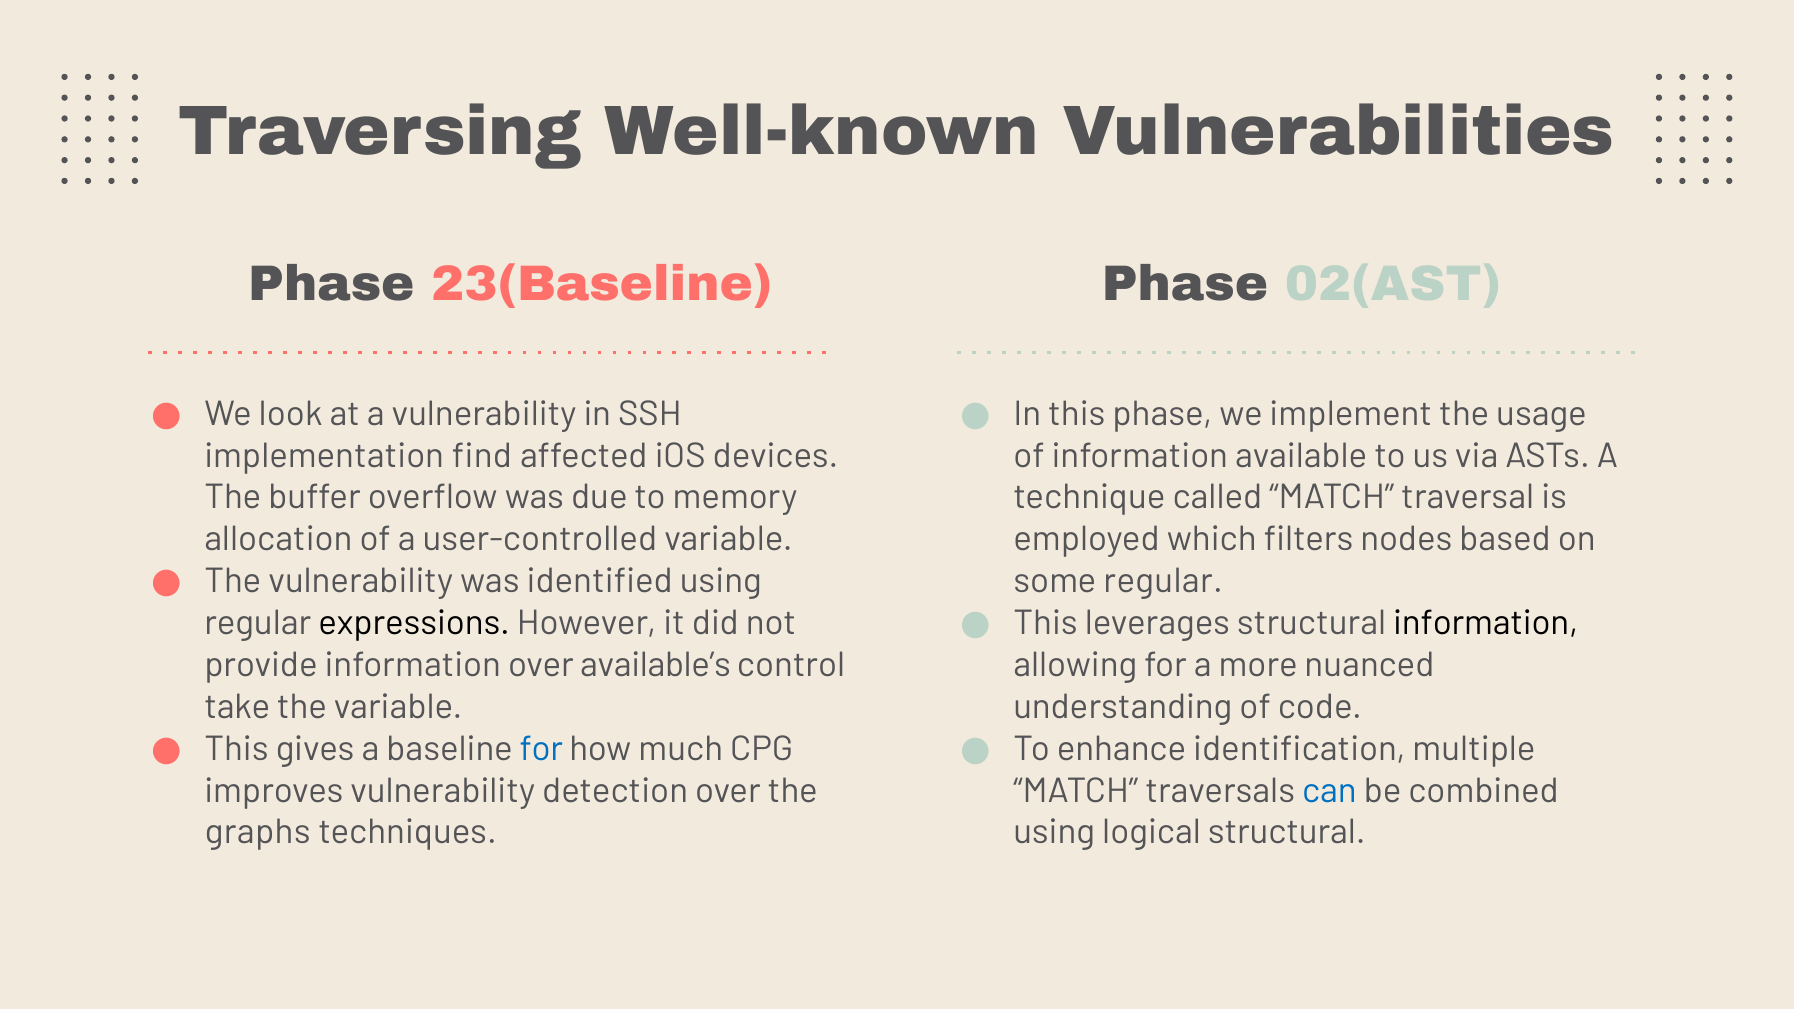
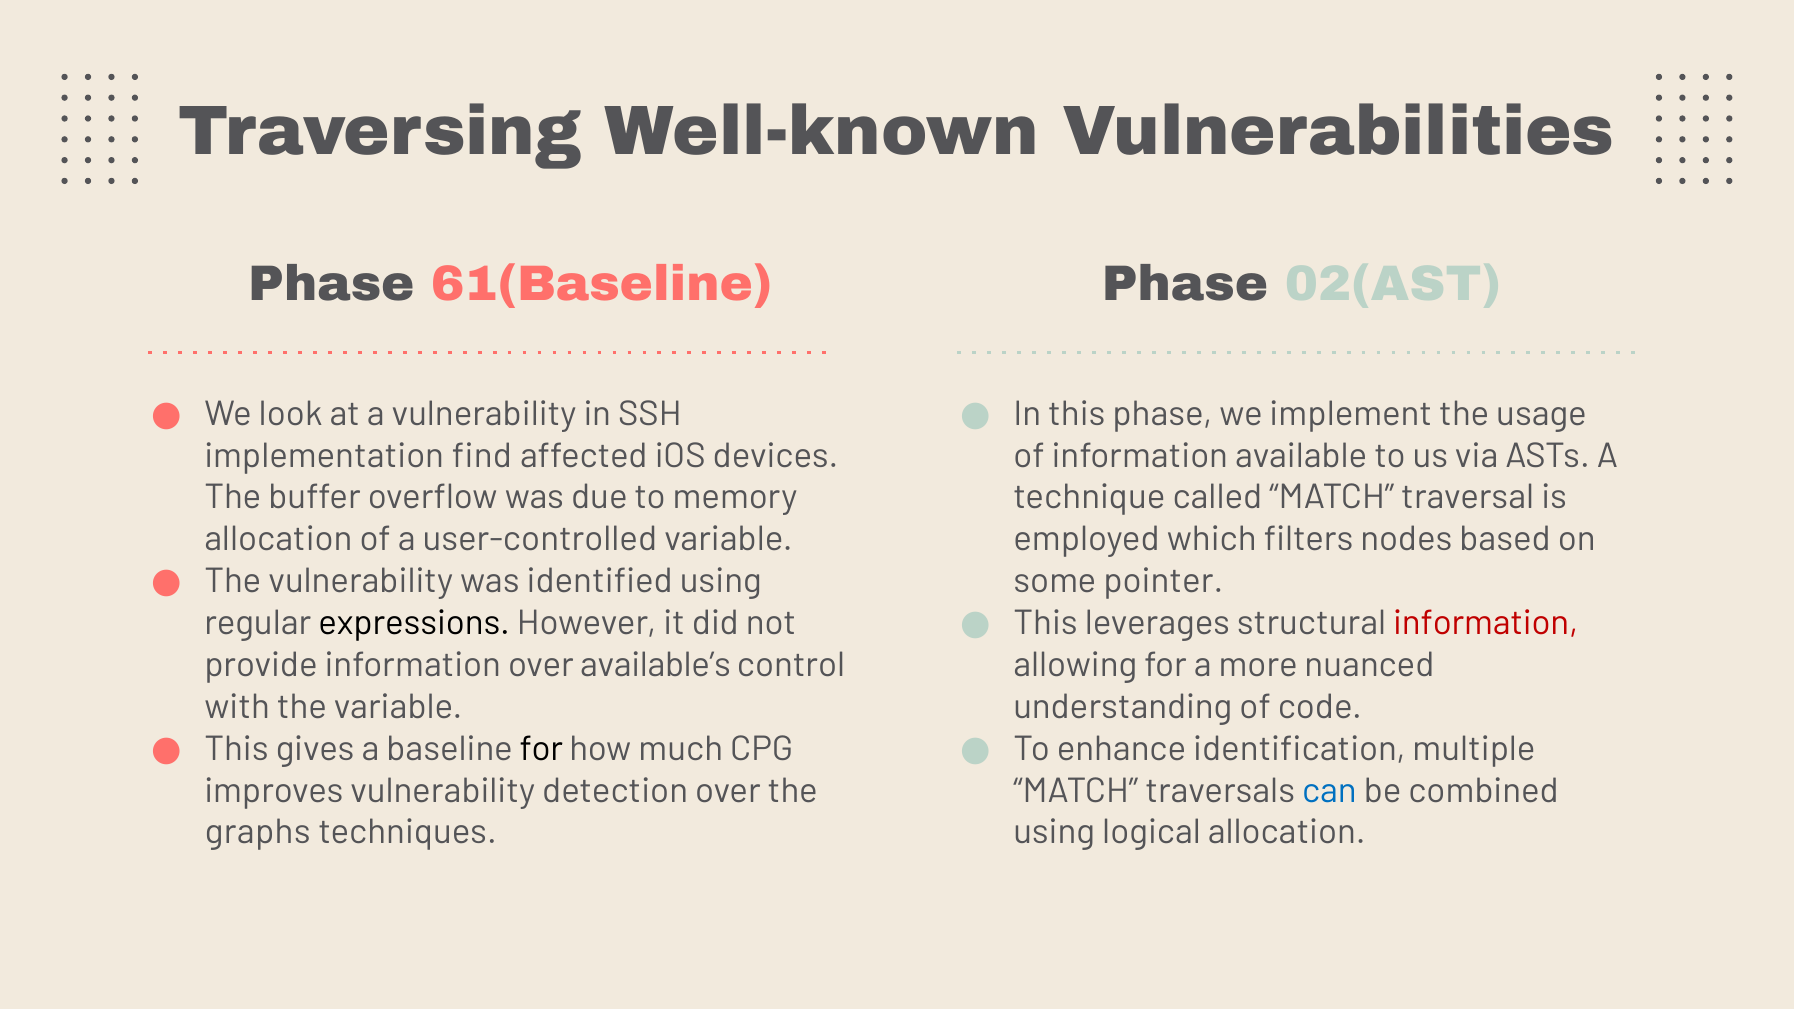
23(Baseline: 23(Baseline -> 61(Baseline
some regular: regular -> pointer
information at (1486, 623) colour: black -> red
take: take -> with
for at (541, 749) colour: blue -> black
logical structural: structural -> allocation
